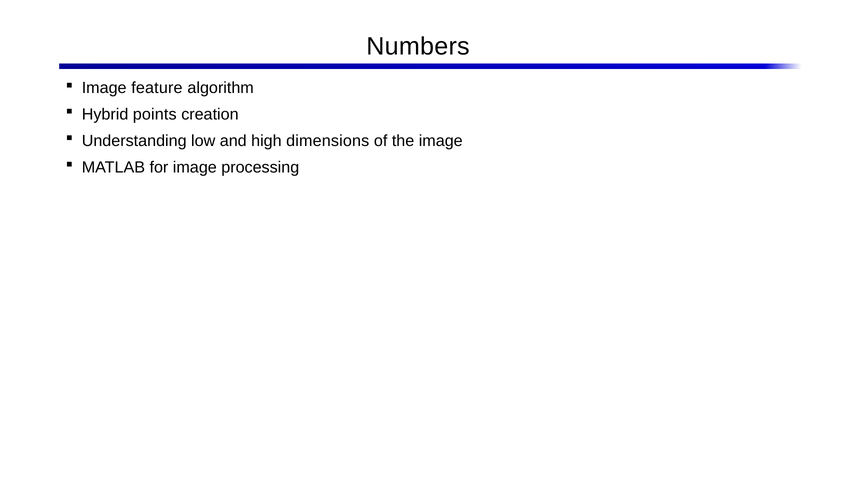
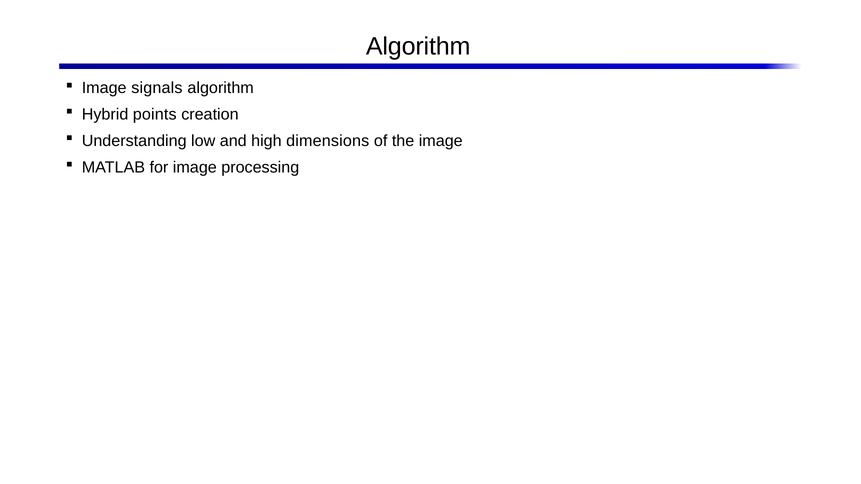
Numbers at (418, 46): Numbers -> Algorithm
feature: feature -> signals
